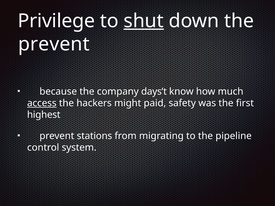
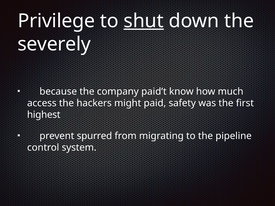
prevent at (54, 44): prevent -> severely
days’t: days’t -> paid’t
access underline: present -> none
stations: stations -> spurred
